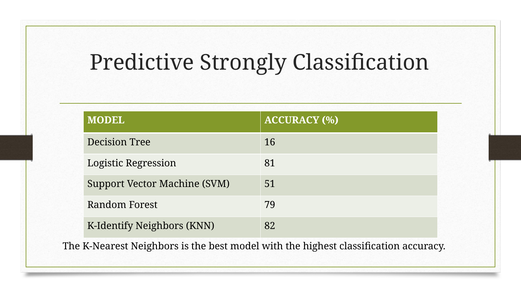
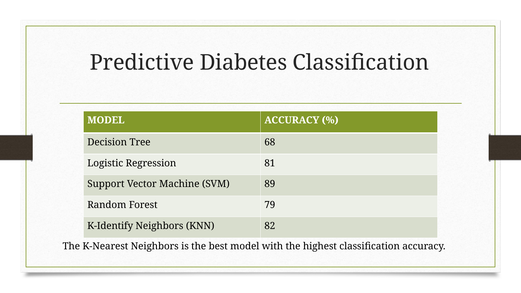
Strongly: Strongly -> Diabetes
16: 16 -> 68
51: 51 -> 89
